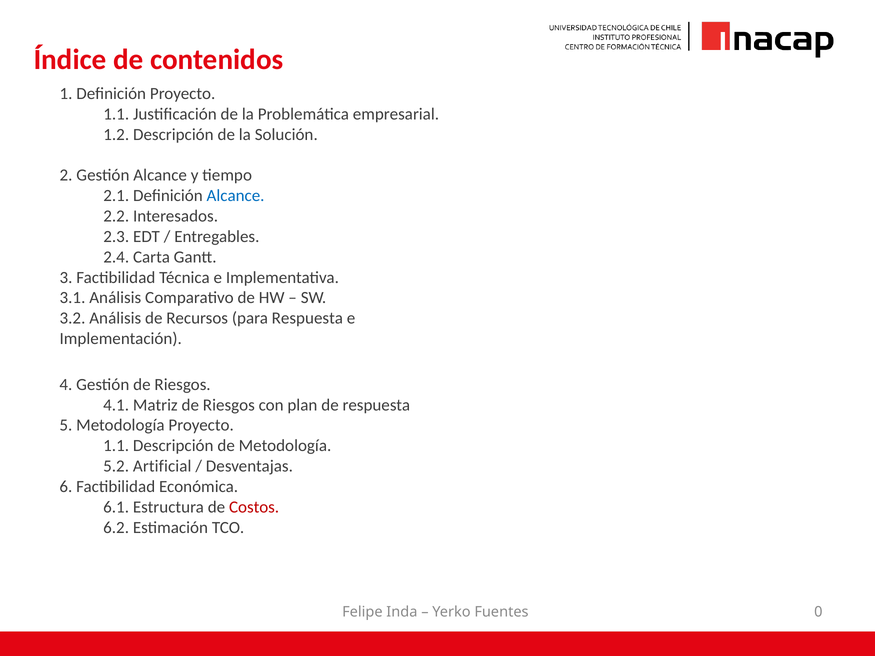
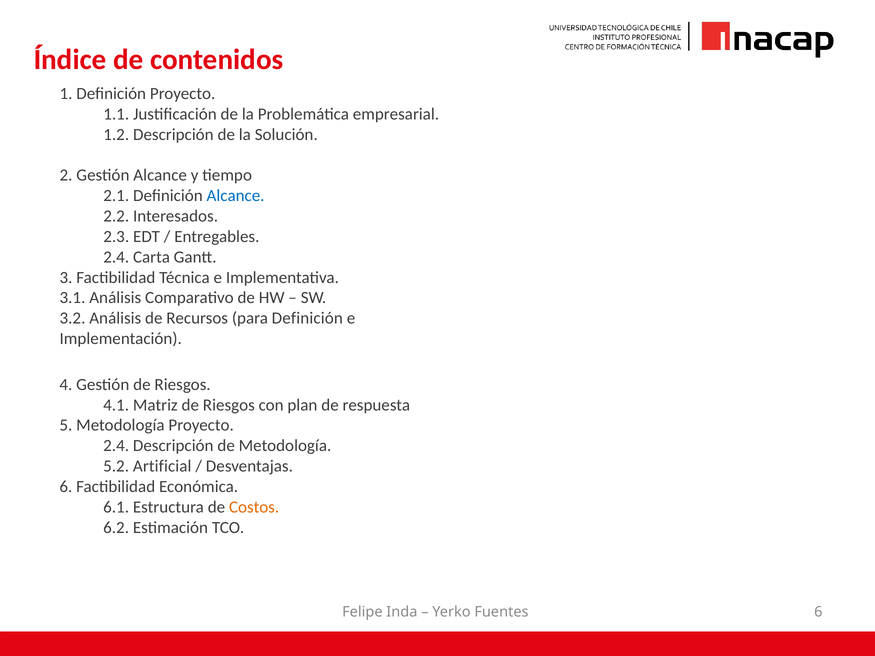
para Respuesta: Respuesta -> Definición
1.1 at (116, 446): 1.1 -> 2.4
Costos colour: red -> orange
Fuentes 0: 0 -> 6
